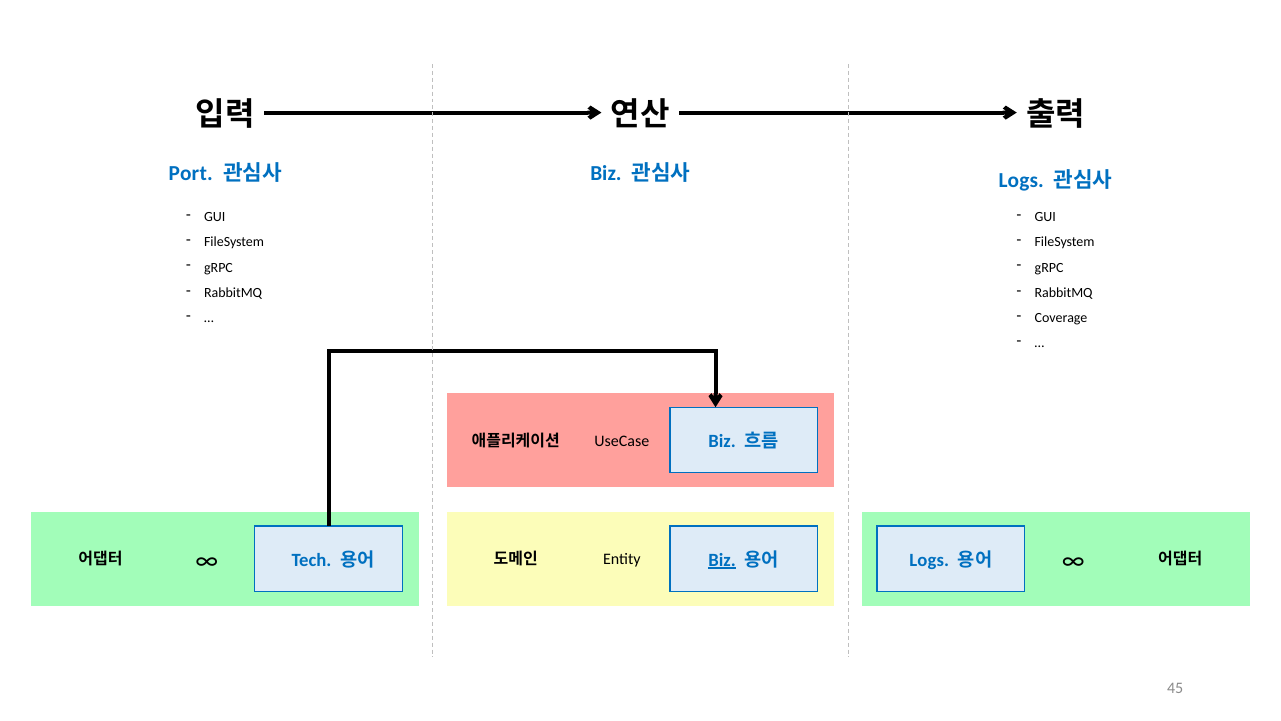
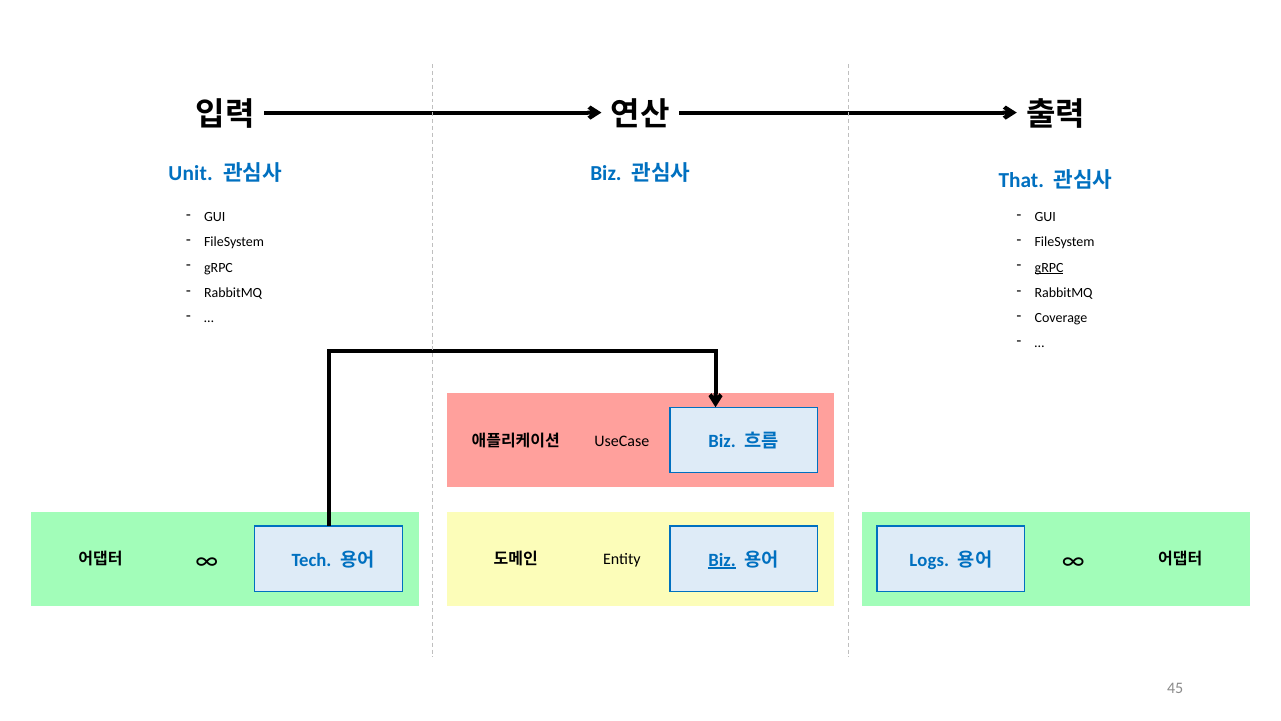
Port: Port -> Unit
Logs at (1021, 180): Logs -> That
gRPC at (1049, 267) underline: none -> present
